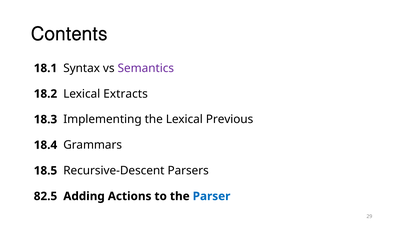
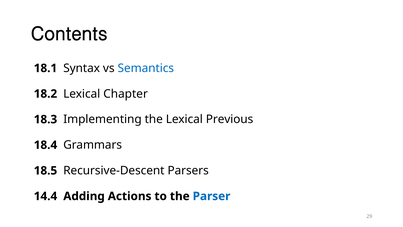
Semantics colour: purple -> blue
Extracts: Extracts -> Chapter
82.5: 82.5 -> 14.4
